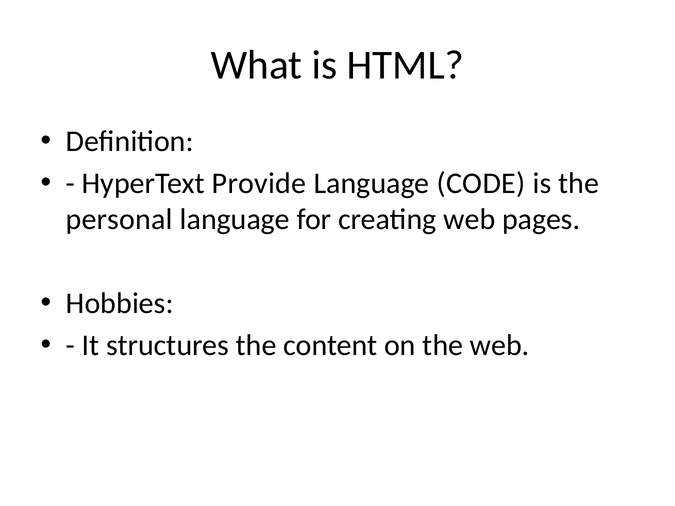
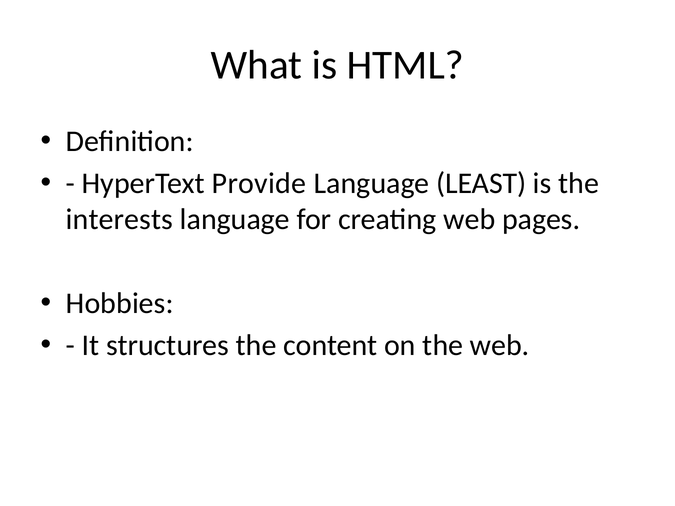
CODE: CODE -> LEAST
personal: personal -> interests
